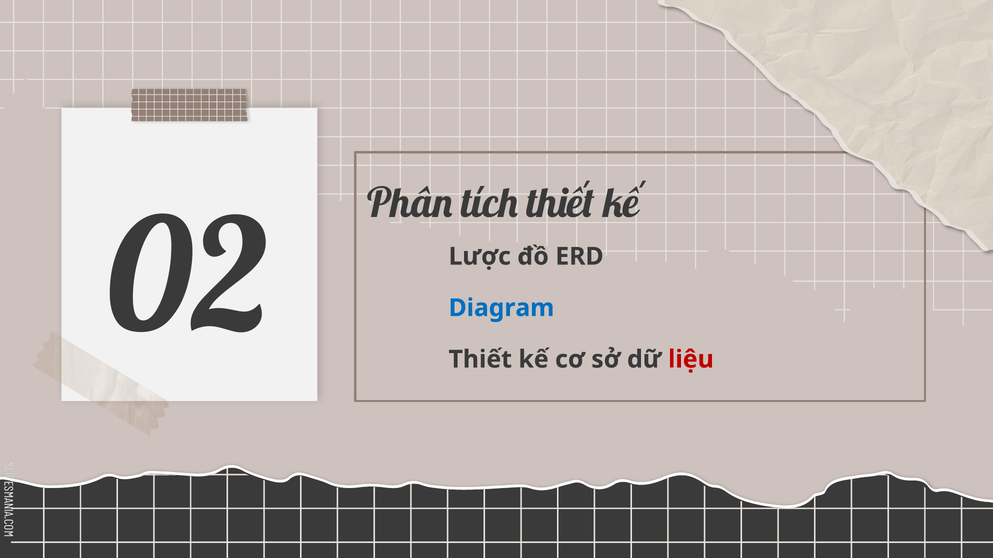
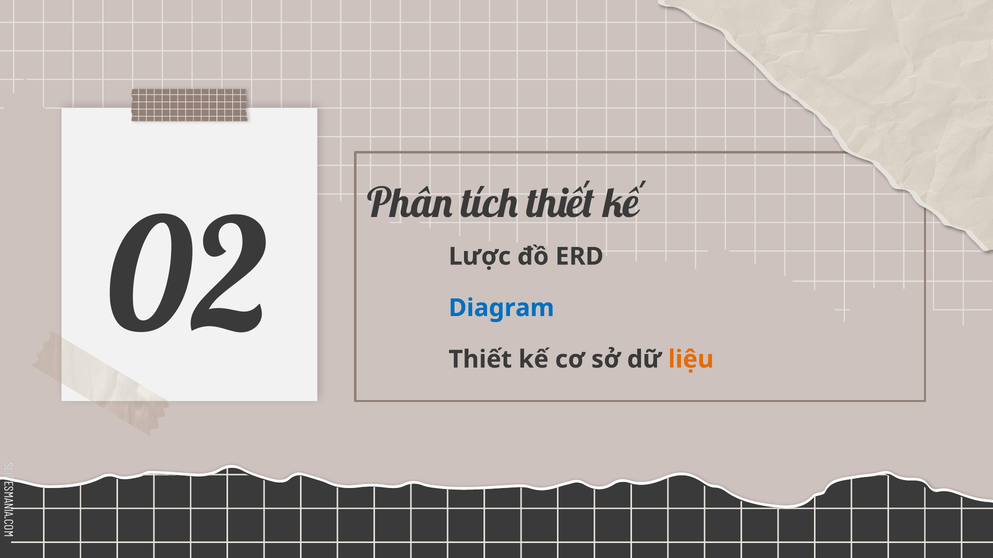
liệu colour: red -> orange
